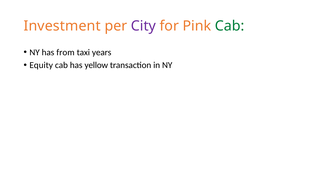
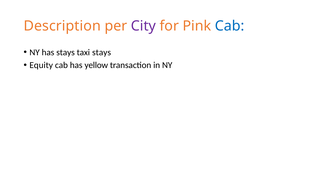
Investment: Investment -> Description
Cab at (230, 26) colour: green -> blue
has from: from -> stays
taxi years: years -> stays
